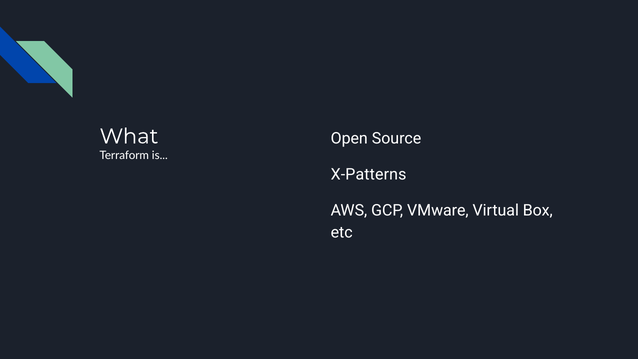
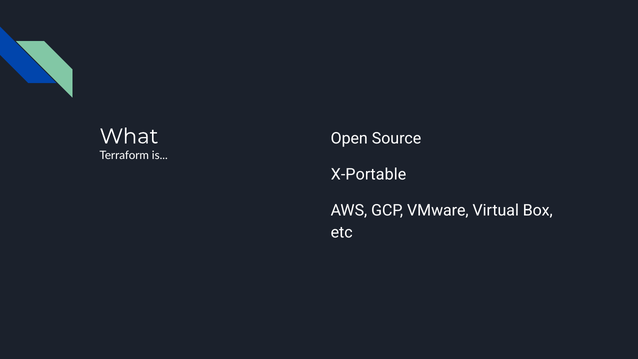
X-Patterns: X-Patterns -> X-Portable
